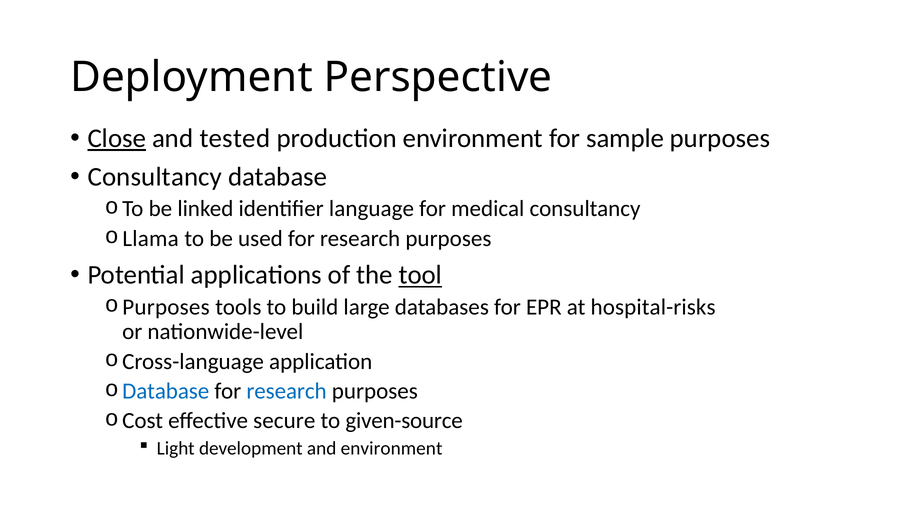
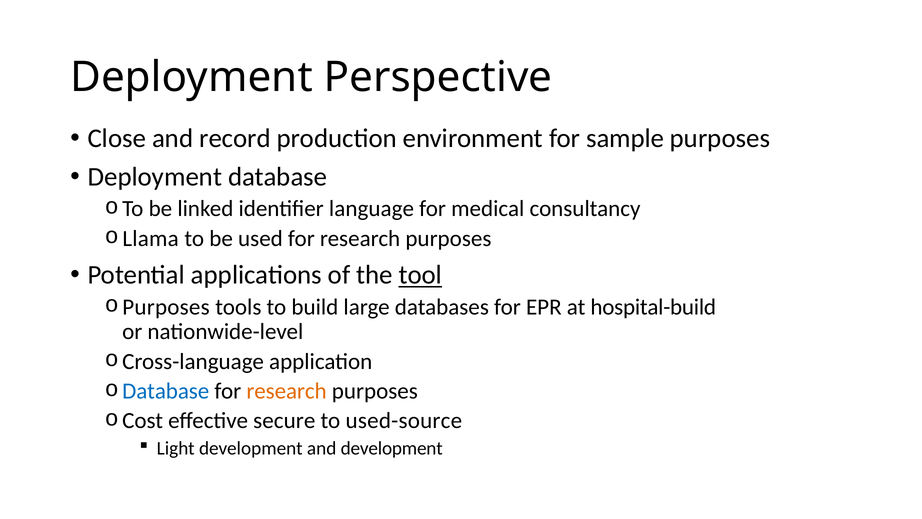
Close underline: present -> none
tested: tested -> record
Consultancy at (155, 177): Consultancy -> Deployment
hospital-risks: hospital-risks -> hospital-build
research at (287, 391) colour: blue -> orange
given-source: given-source -> used-source
and environment: environment -> development
